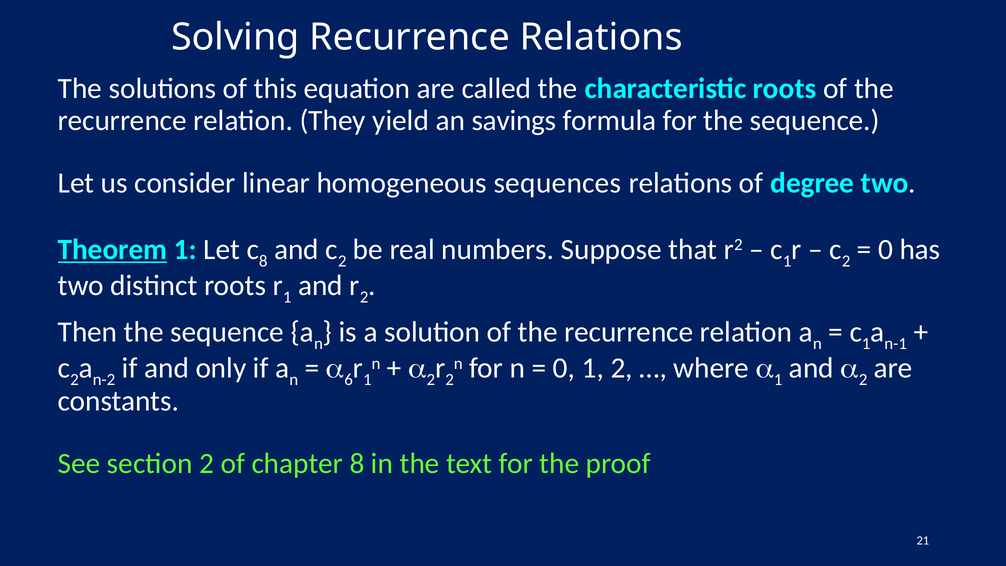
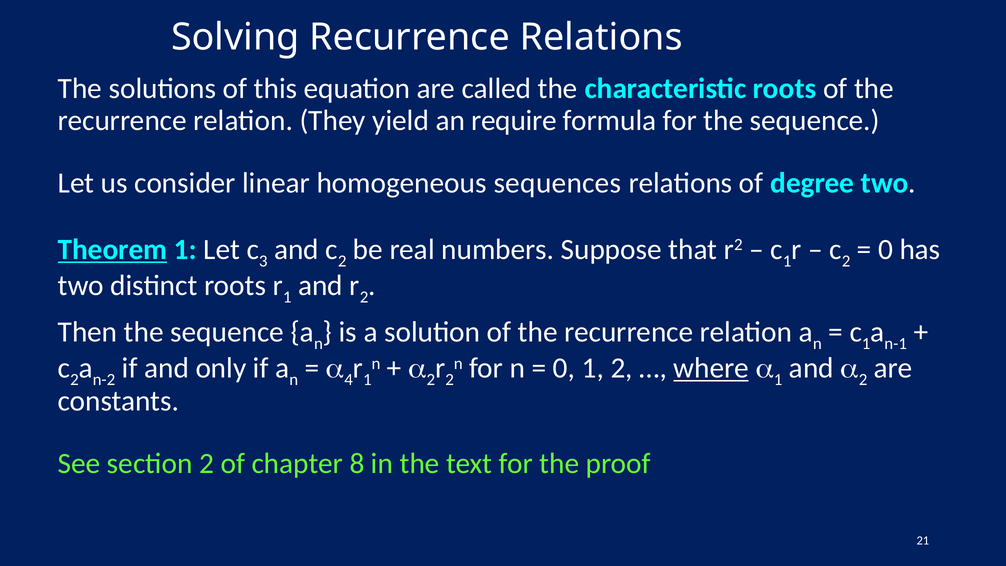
savings: savings -> require
8 at (263, 261): 8 -> 3
6: 6 -> 4
where underline: none -> present
